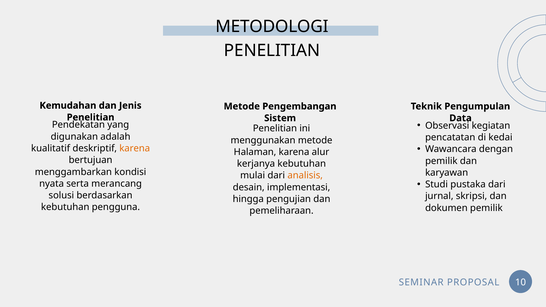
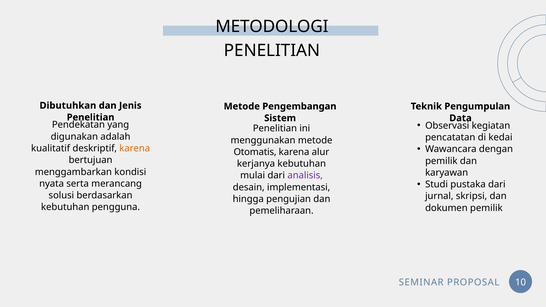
Kemudahan: Kemudahan -> Dibutuhkan
Halaman: Halaman -> Otomatis
analisis colour: orange -> purple
